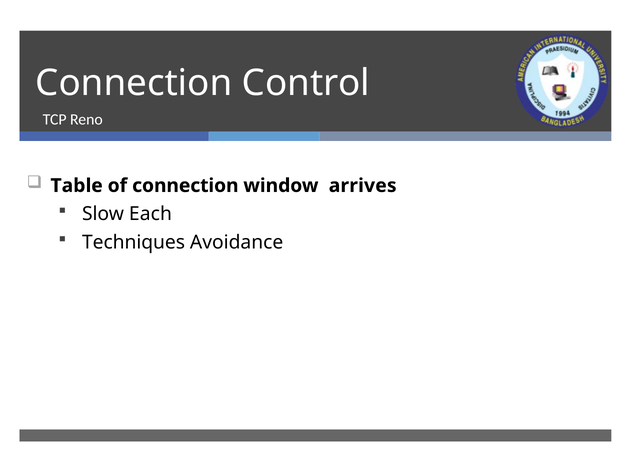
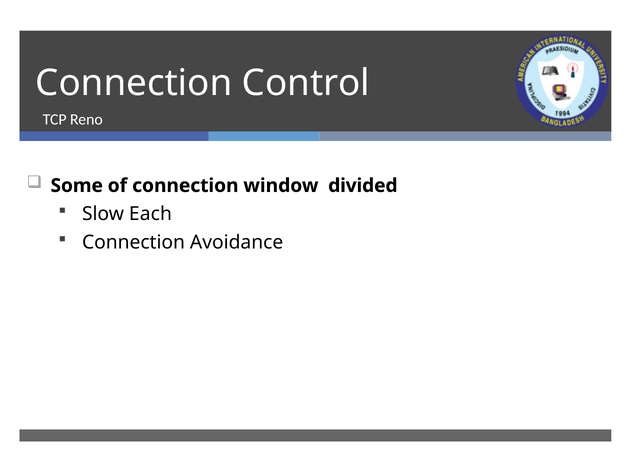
Table: Table -> Some
arrives: arrives -> divided
Techniques at (134, 242): Techniques -> Connection
